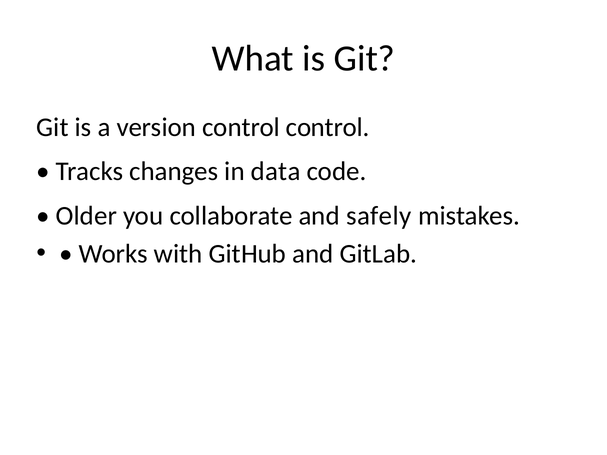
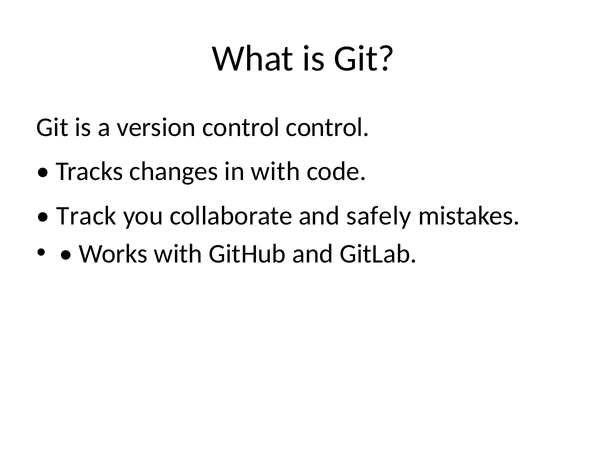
in data: data -> with
Older: Older -> Track
